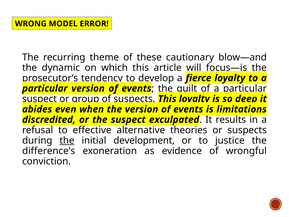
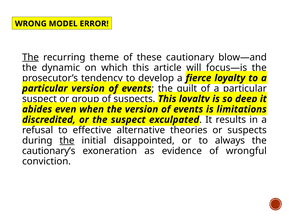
The at (31, 57) underline: none -> present
development: development -> disappointed
justice: justice -> always
difference’s: difference’s -> cautionary’s
